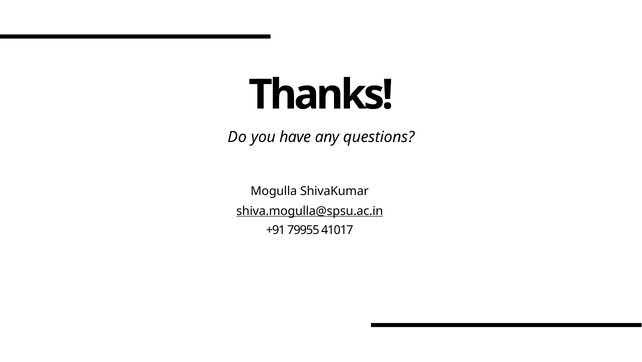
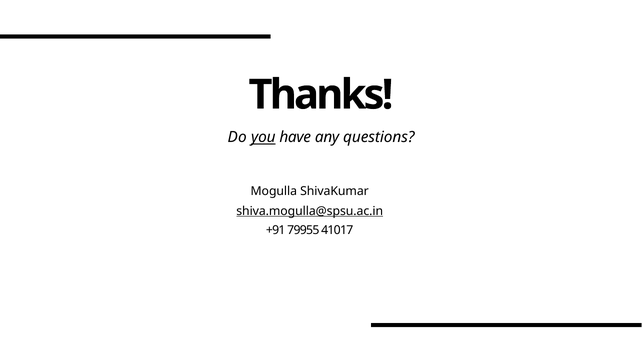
you underline: none -> present
